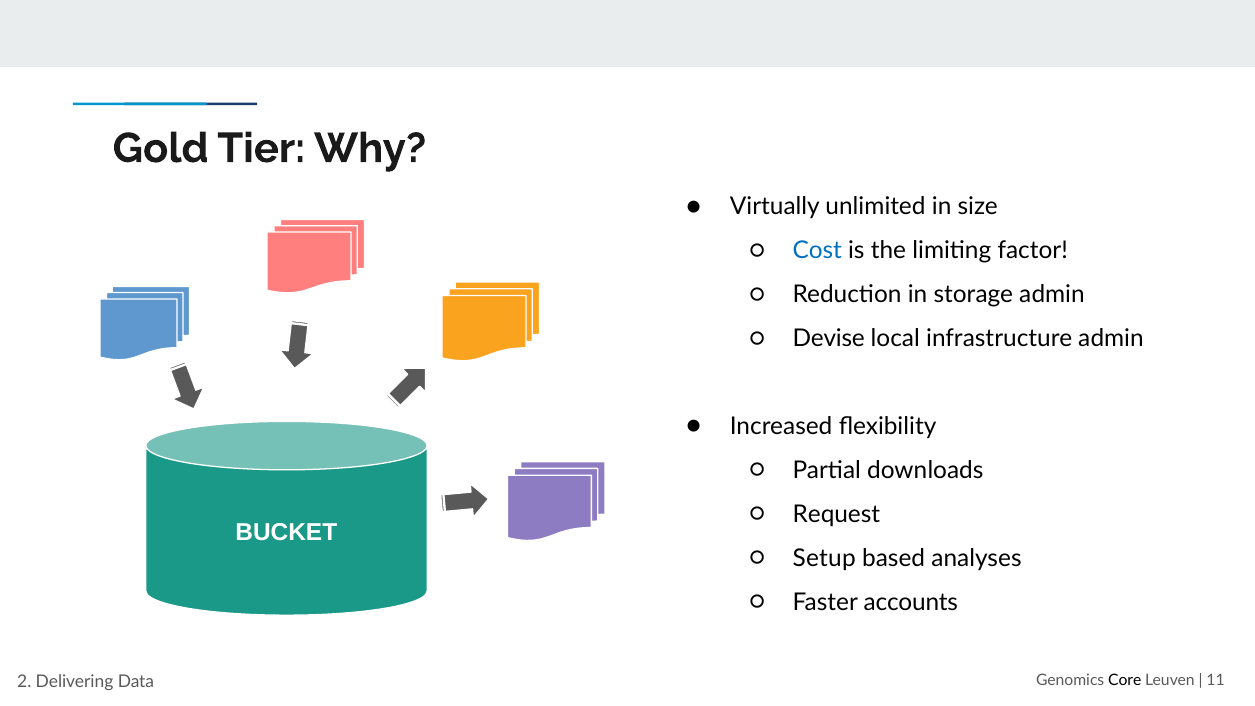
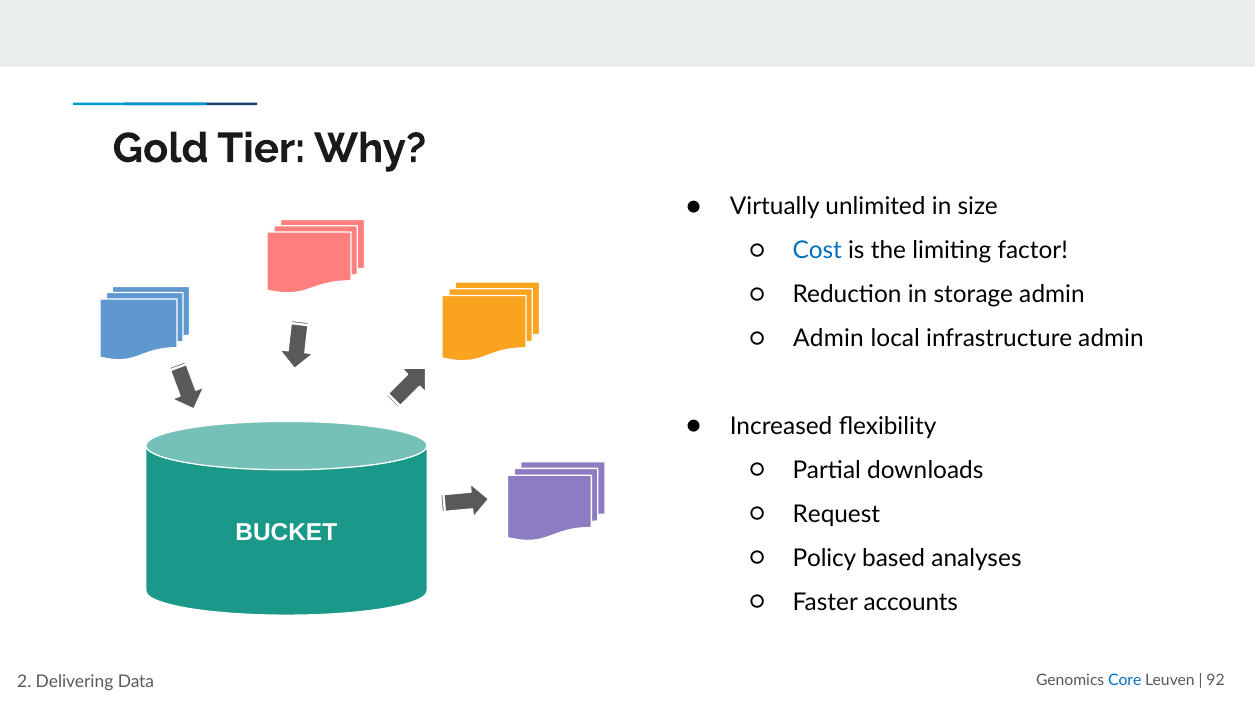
Devise at (829, 338): Devise -> Admin
Setup: Setup -> Policy
Core colour: black -> blue
11: 11 -> 92
